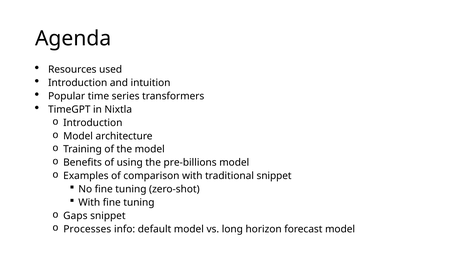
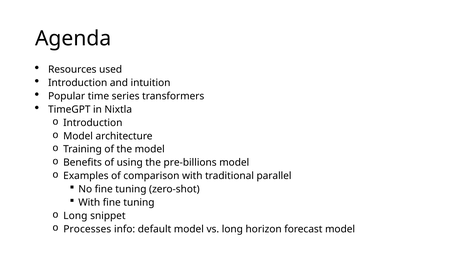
traditional snippet: snippet -> parallel
Gaps at (75, 216): Gaps -> Long
